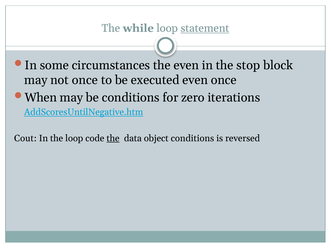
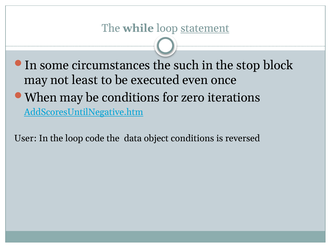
the even: even -> such
not once: once -> least
Cout: Cout -> User
the at (113, 139) underline: present -> none
